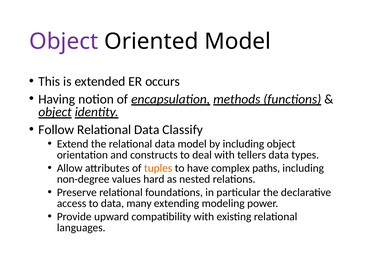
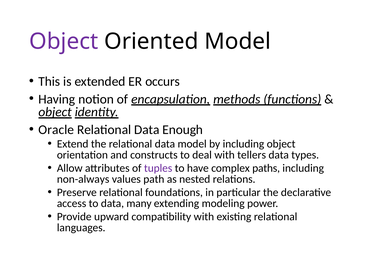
Follow: Follow -> Oracle
Classify: Classify -> Enough
tuples colour: orange -> purple
non-degree: non-degree -> non-always
hard: hard -> path
